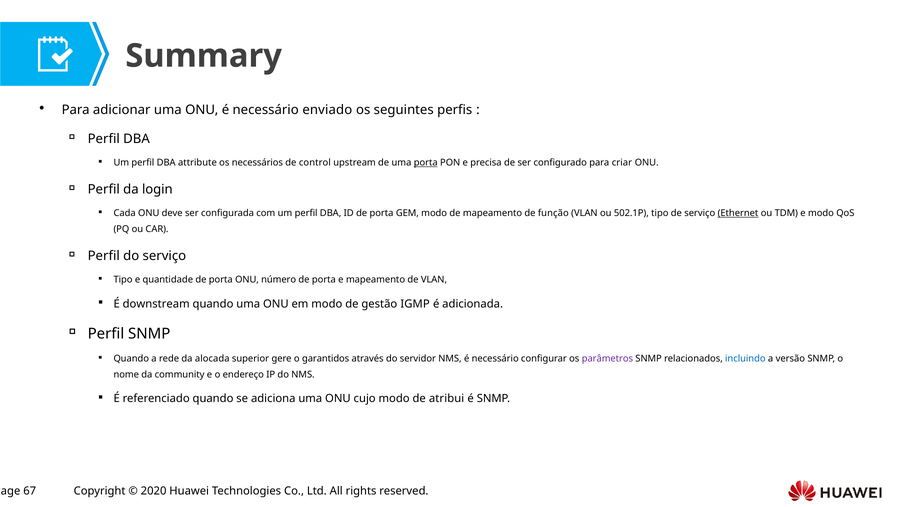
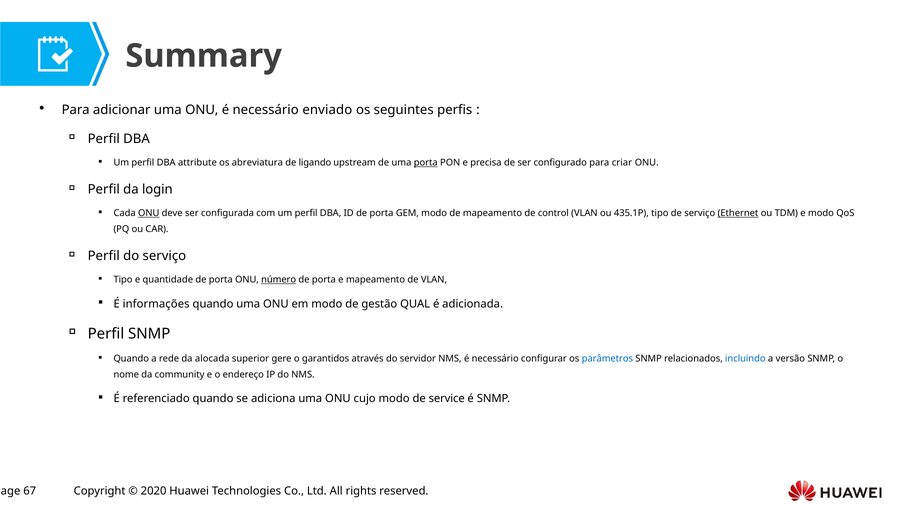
necessários: necessários -> abreviatura
control: control -> ligando
ONU at (149, 213) underline: none -> present
função: função -> control
502.1P: 502.1P -> 435.1P
número underline: none -> present
downstream: downstream -> informações
IGMP: IGMP -> QUAL
parâmetros colour: purple -> blue
atribui: atribui -> service
